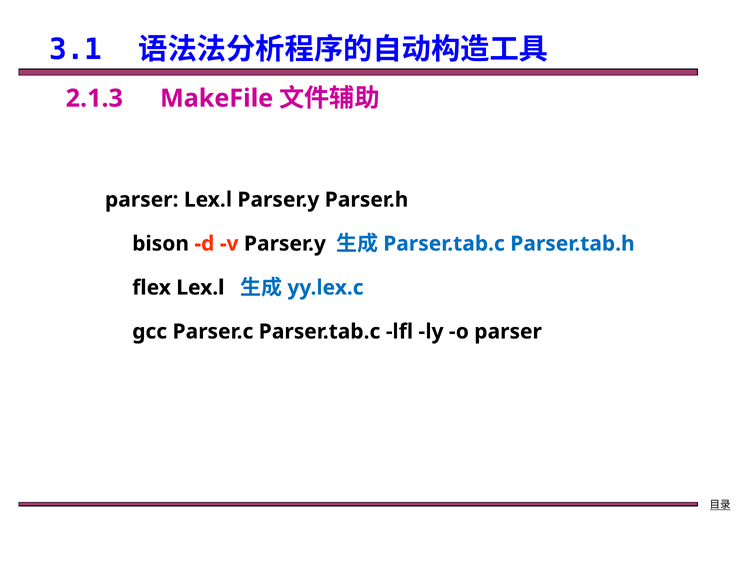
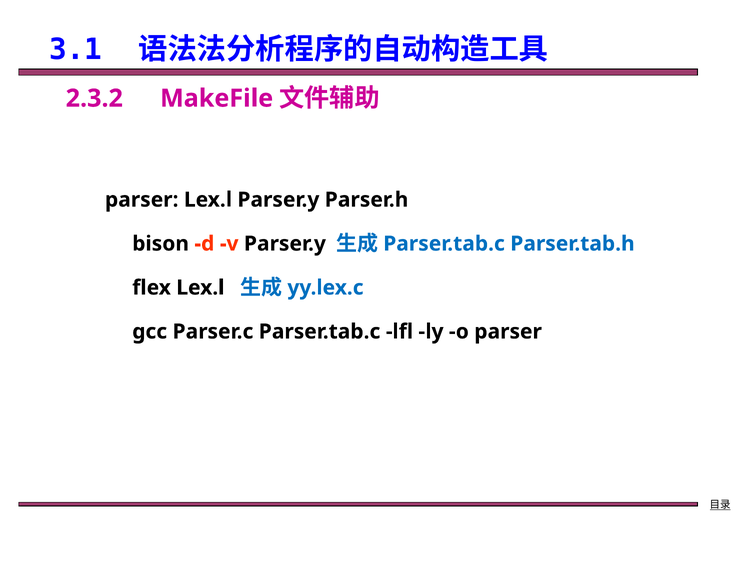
2.1.3: 2.1.3 -> 2.3.2
